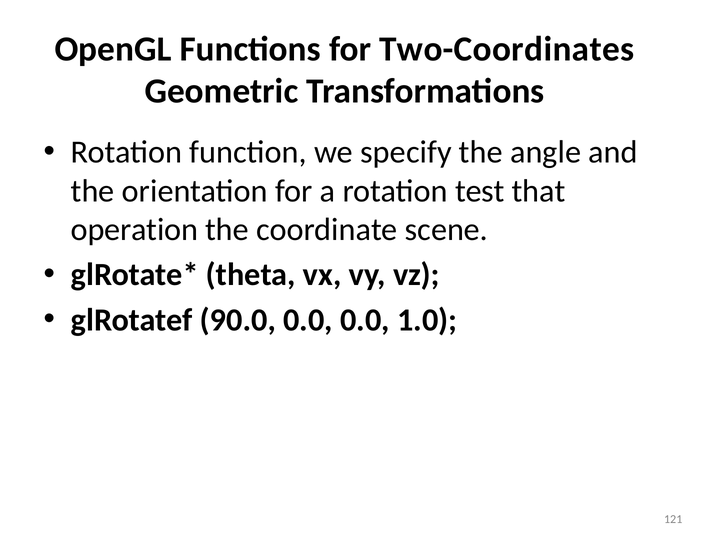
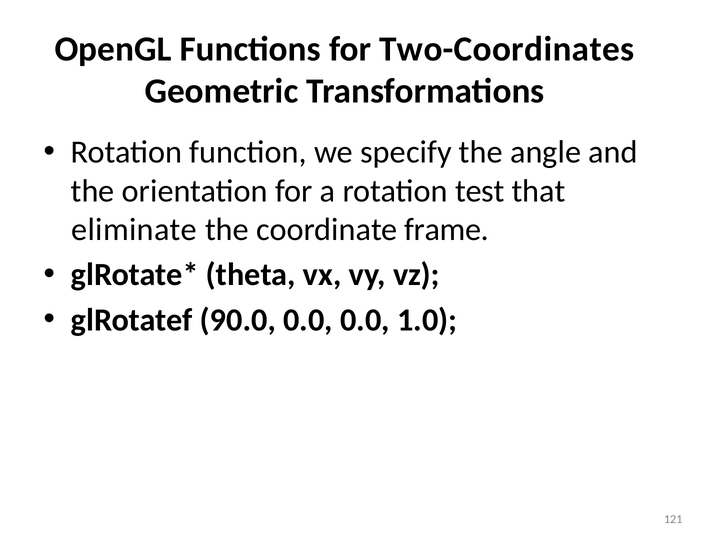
operation: operation -> eliminate
scene: scene -> frame
